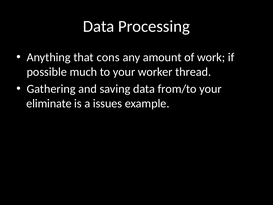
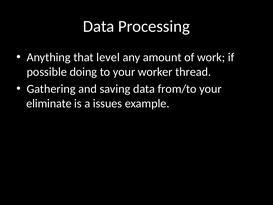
cons: cons -> level
much: much -> doing
